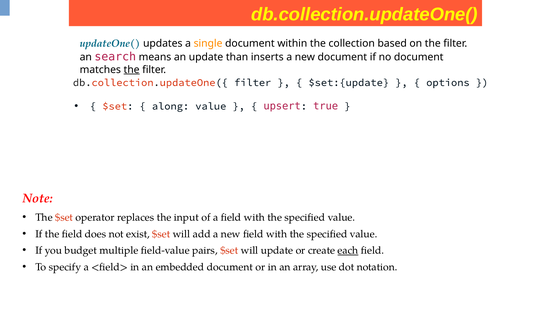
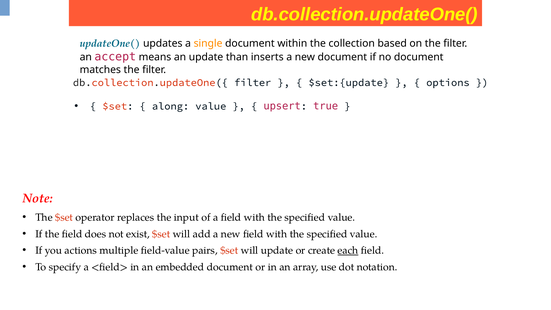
search: search -> accept
the at (132, 70) underline: present -> none
budget: budget -> actions
